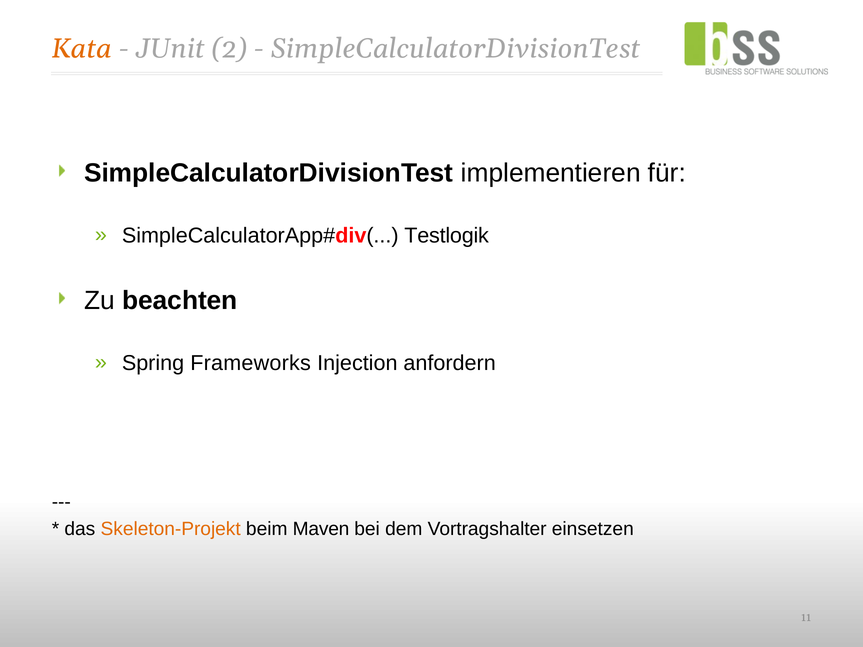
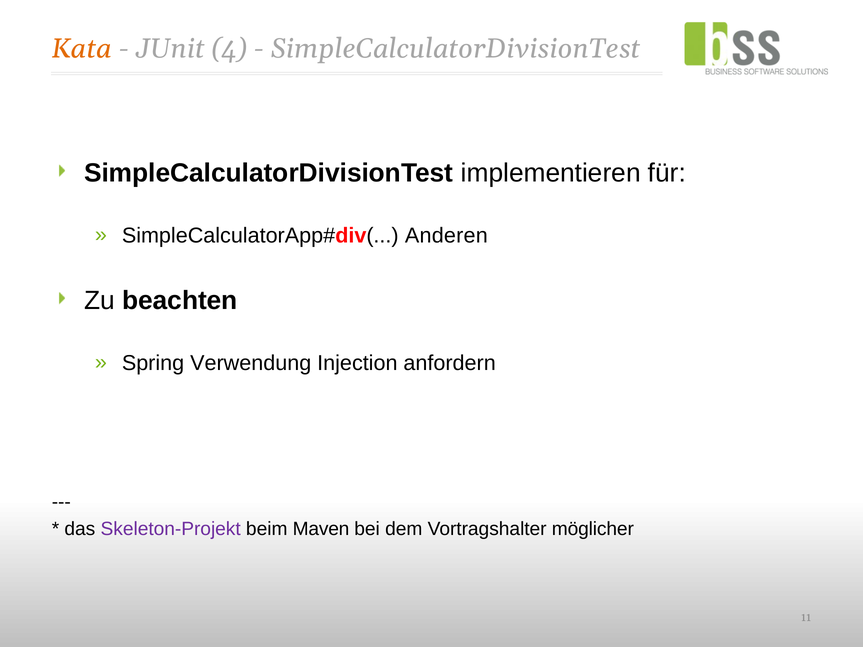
2: 2 -> 4
Testlogik: Testlogik -> Anderen
Frameworks: Frameworks -> Verwendung
Skeleton-Projekt colour: orange -> purple
einsetzen: einsetzen -> möglicher
